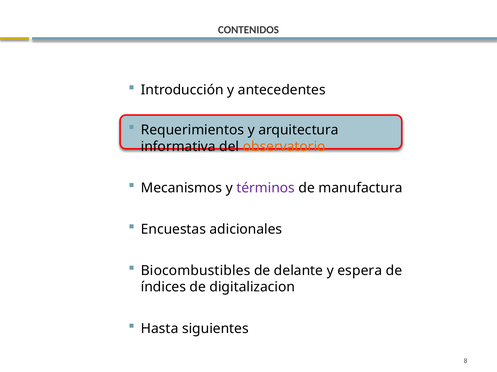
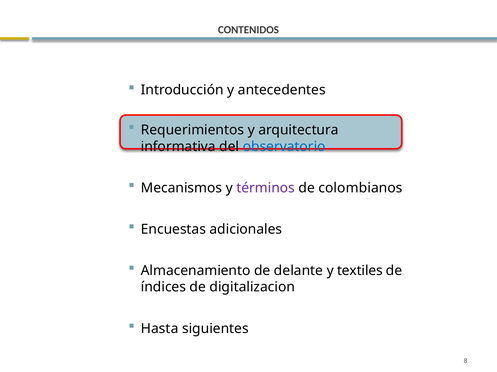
observatorio colour: orange -> blue
manufactura: manufactura -> colombianos
Biocombustibles: Biocombustibles -> Almacenamiento
espera: espera -> textiles
